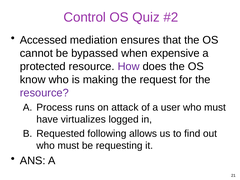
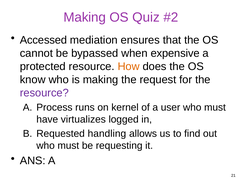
Control at (85, 17): Control -> Making
How colour: purple -> orange
attack: attack -> kernel
following: following -> handling
